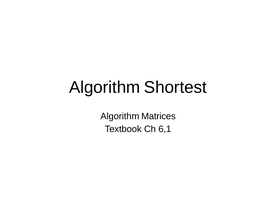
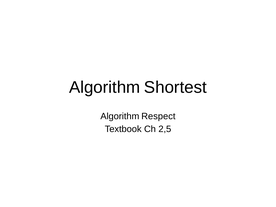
Matrices: Matrices -> Respect
6,1: 6,1 -> 2,5
